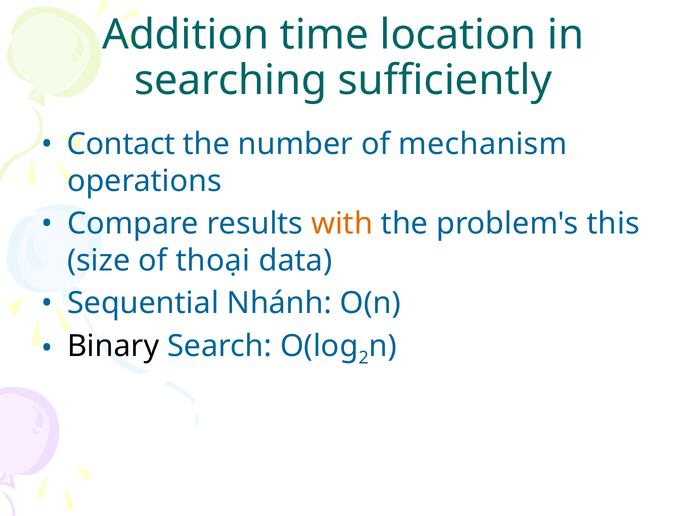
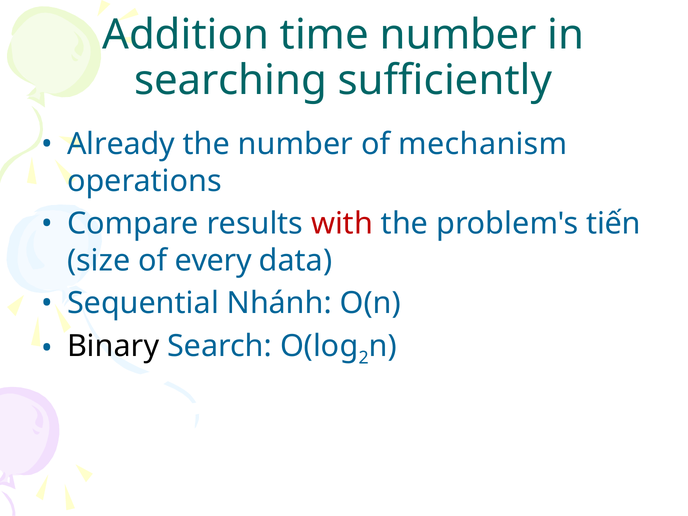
time location: location -> number
Contact: Contact -> Already
with colour: orange -> red
this: this -> tiến
thoại: thoại -> every
